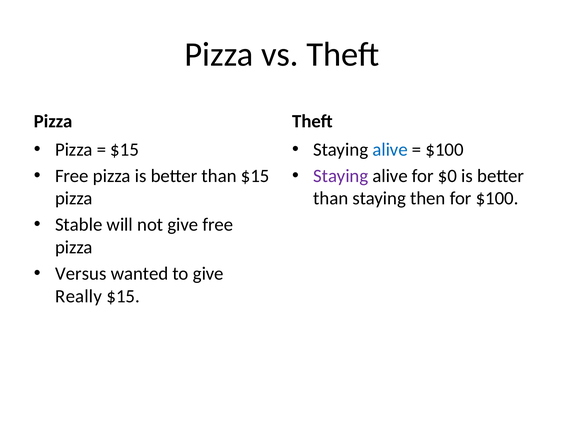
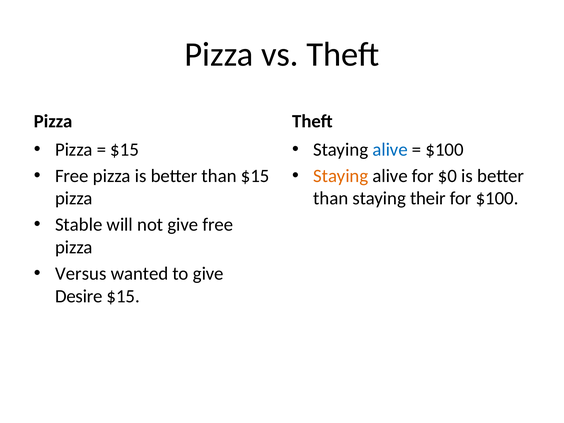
Staying at (341, 176) colour: purple -> orange
then: then -> their
Really: Really -> Desire
